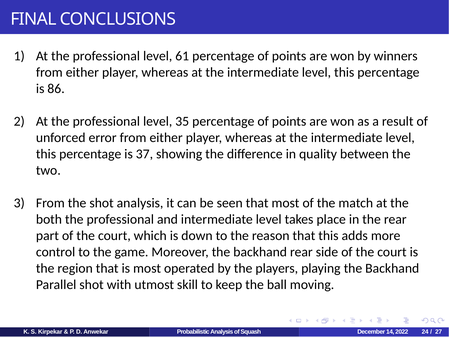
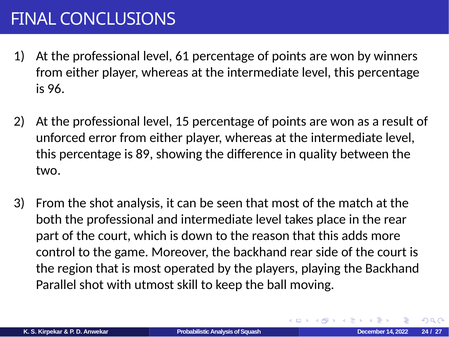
86: 86 -> 96
35: 35 -> 15
37: 37 -> 89
